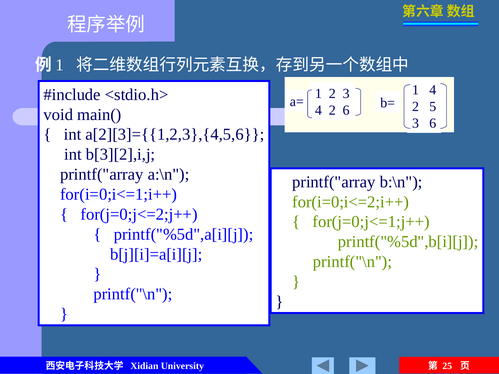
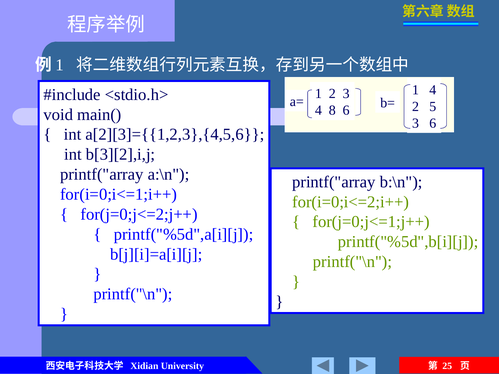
2 at (332, 110): 2 -> 8
